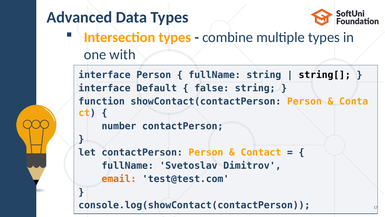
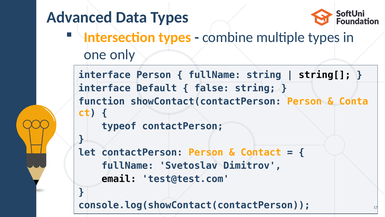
with: with -> only
number: number -> typeof
email colour: orange -> black
